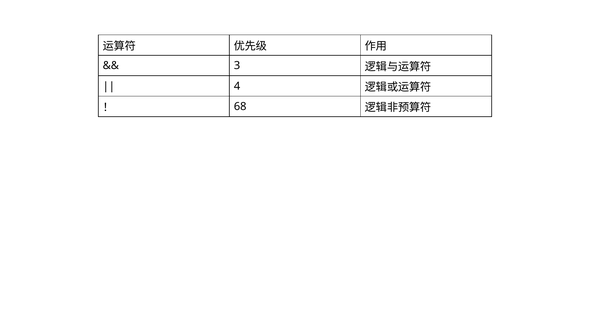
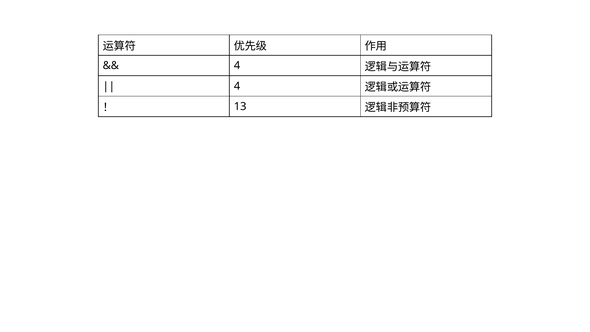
3 at (237, 66): 3 -> 4
68: 68 -> 13
